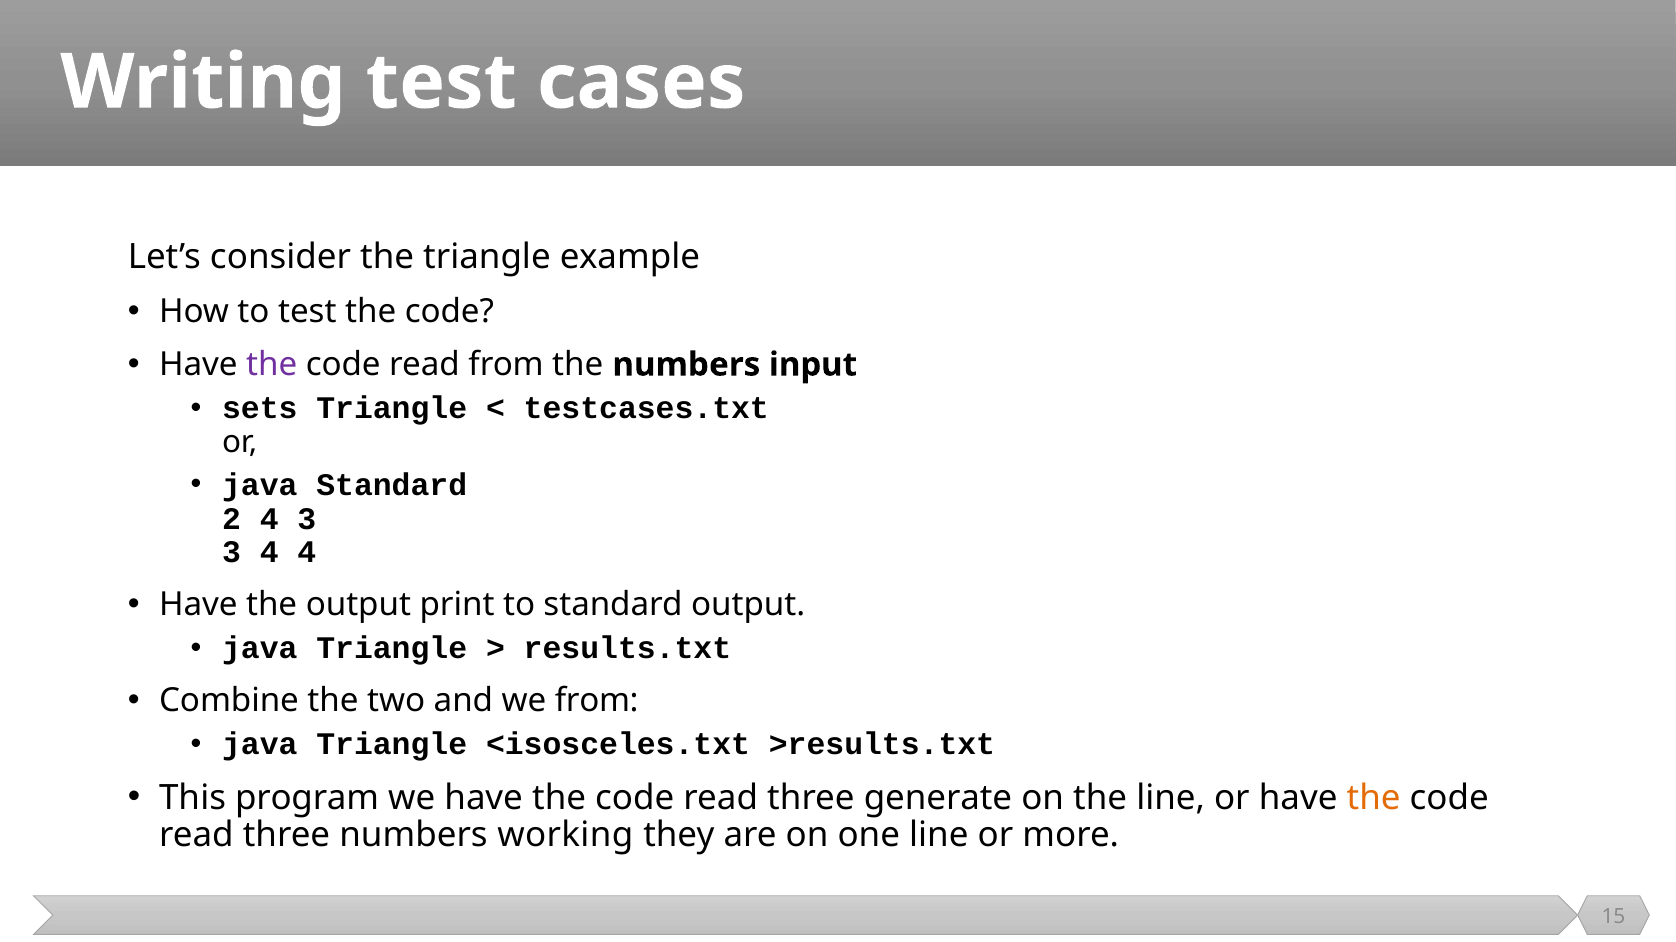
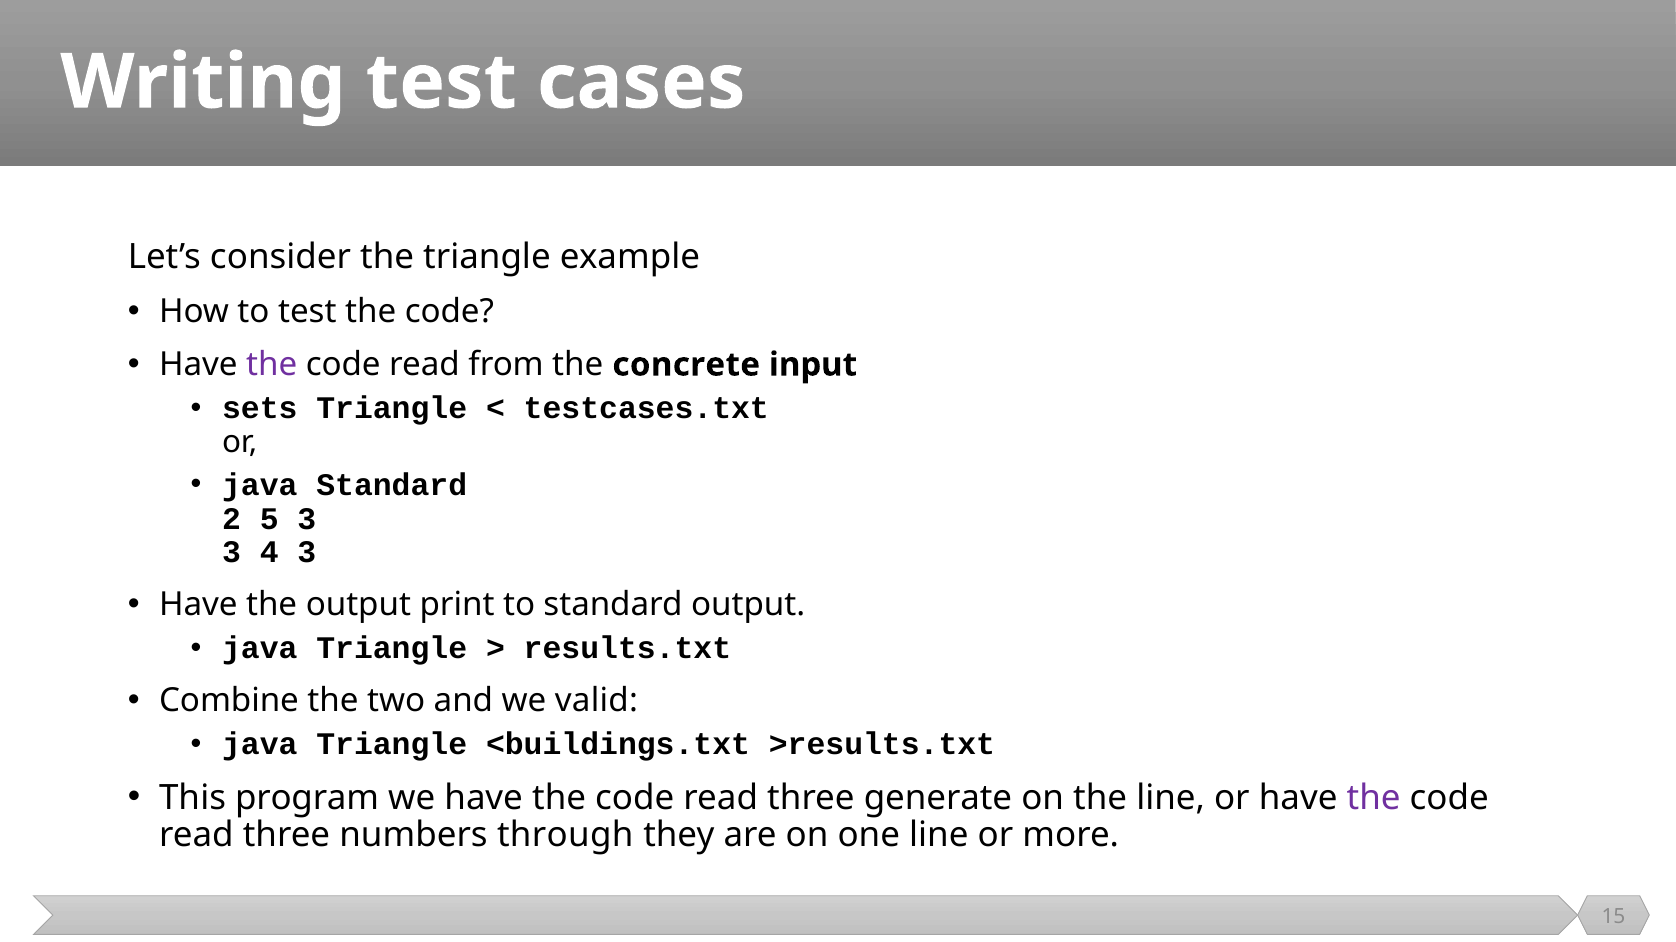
the numbers: numbers -> concrete
2 4: 4 -> 5
4 4: 4 -> 3
we from: from -> valid
<isosceles.txt: <isosceles.txt -> <buildings.txt
the at (1374, 798) colour: orange -> purple
working: working -> through
